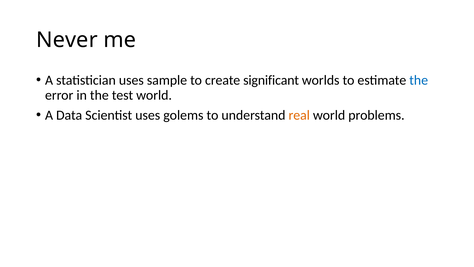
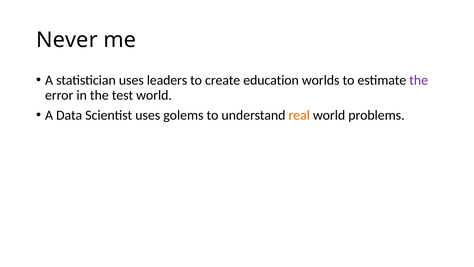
sample: sample -> leaders
significant: significant -> education
the at (419, 80) colour: blue -> purple
